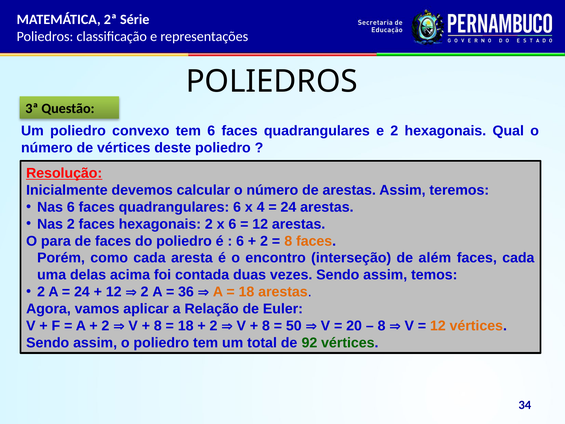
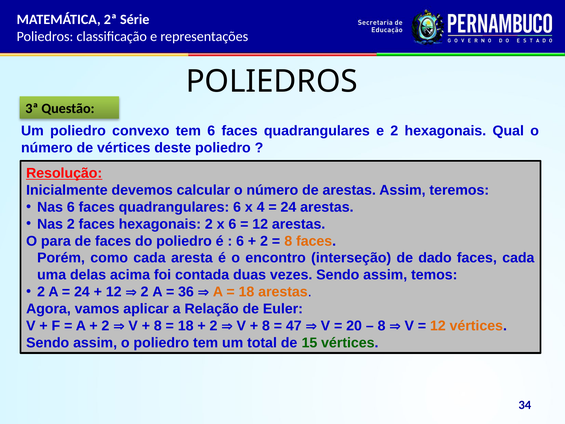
além: além -> dado
50: 50 -> 47
92: 92 -> 15
